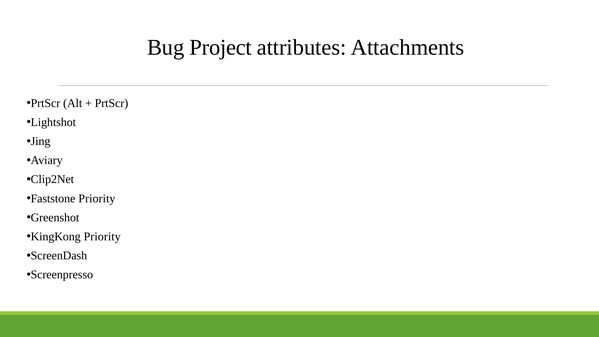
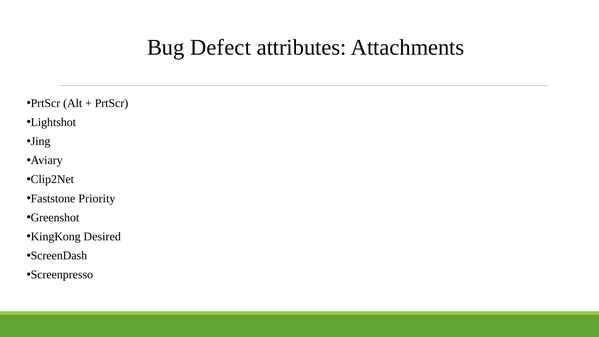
Project: Project -> Defect
KingKong Priority: Priority -> Desired
